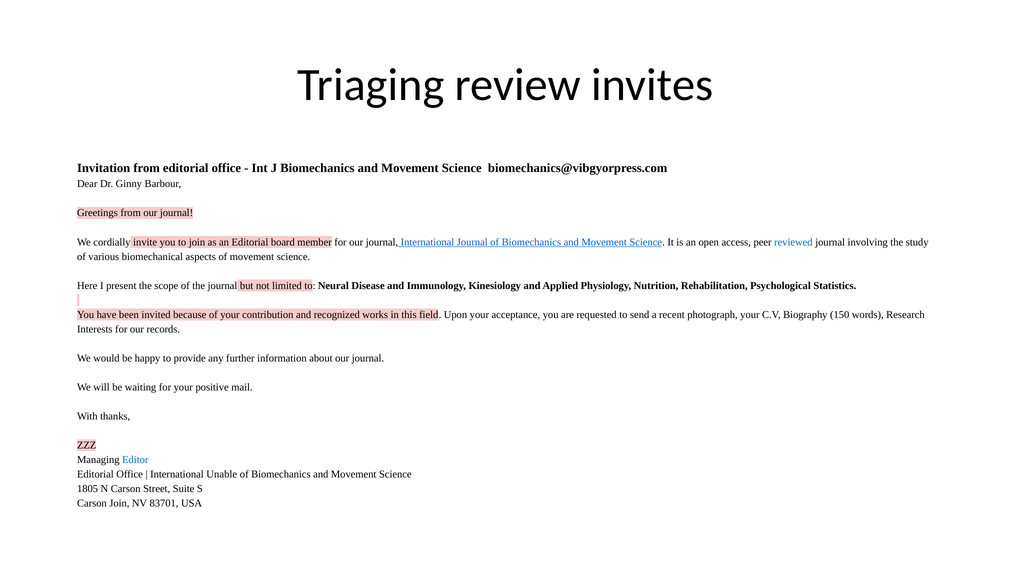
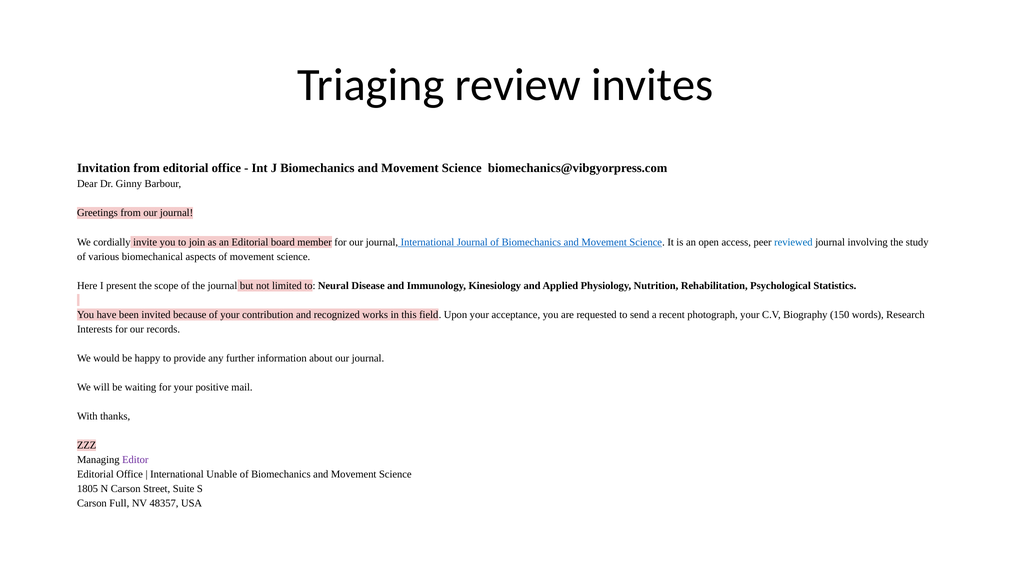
Editor colour: blue -> purple
Carson Join: Join -> Full
83701: 83701 -> 48357
